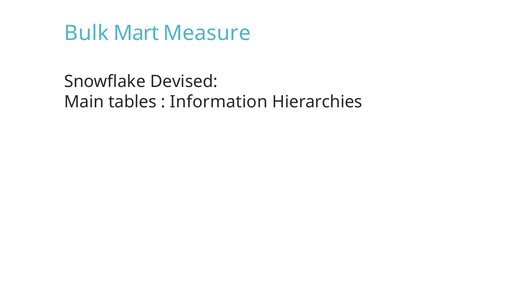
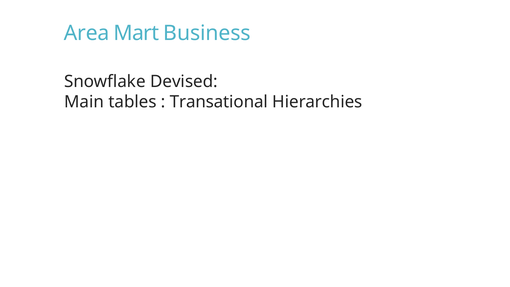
Bulk: Bulk -> Area
Measure: Measure -> Business
Information: Information -> Transational
